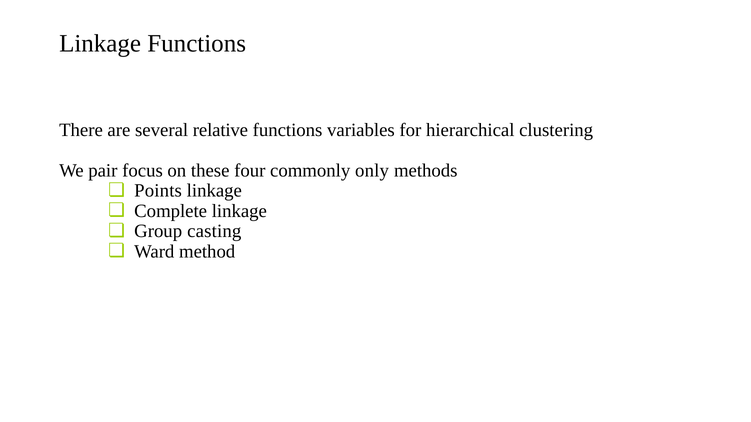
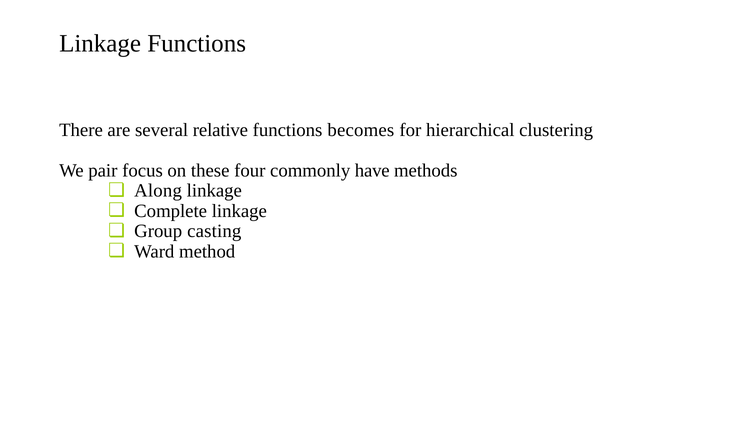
variables: variables -> becomes
only: only -> have
Points: Points -> Along
